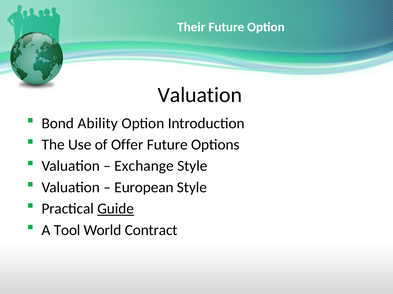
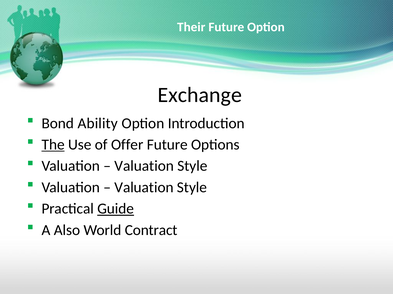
Valuation at (200, 95): Valuation -> Exchange
The underline: none -> present
Exchange at (144, 166): Exchange -> Valuation
European at (144, 188): European -> Valuation
Tool: Tool -> Also
